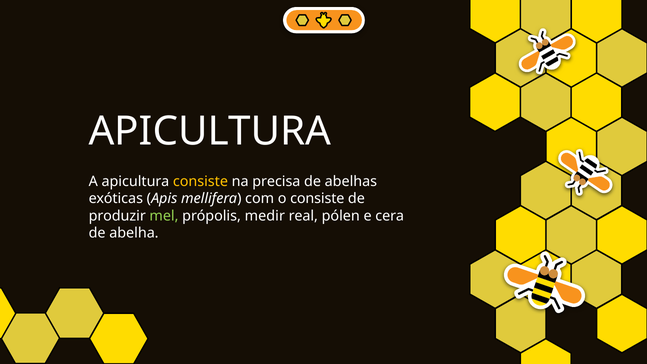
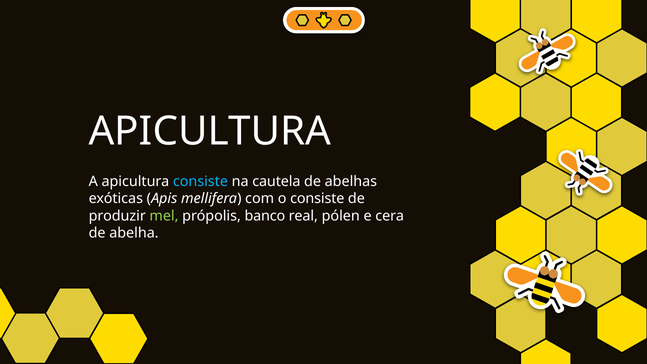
consiste at (200, 181) colour: yellow -> light blue
precisa: precisa -> cautela
medir: medir -> banco
